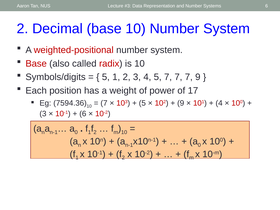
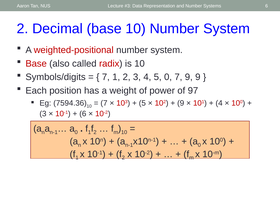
5 at (106, 77): 5 -> 7
5 7: 7 -> 0
7 at (189, 77): 7 -> 9
17: 17 -> 97
